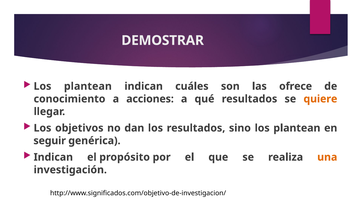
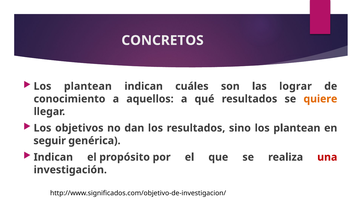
DEMOSTRAR: DEMOSTRAR -> CONCRETOS
ofrece: ofrece -> lograr
acciones: acciones -> aquellos
una colour: orange -> red
